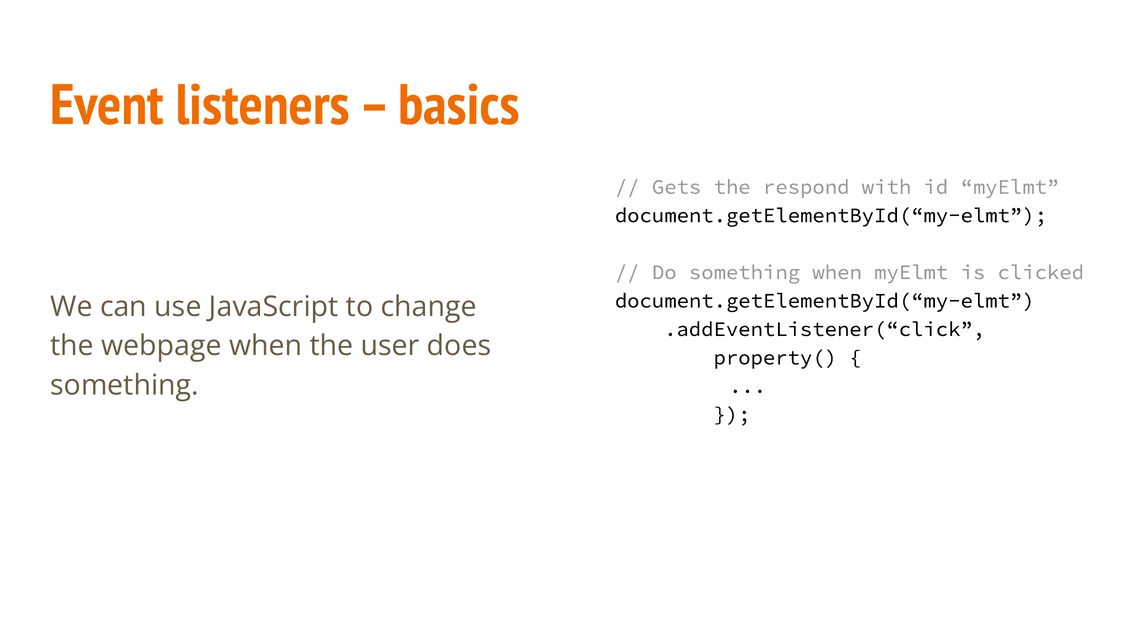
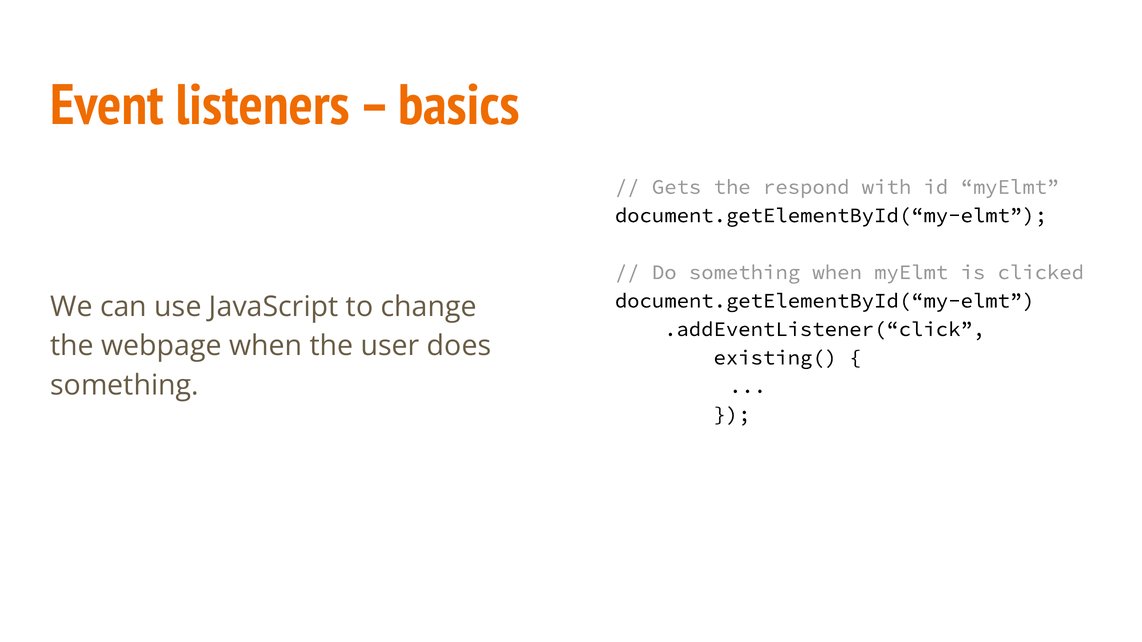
property(: property( -> existing(
